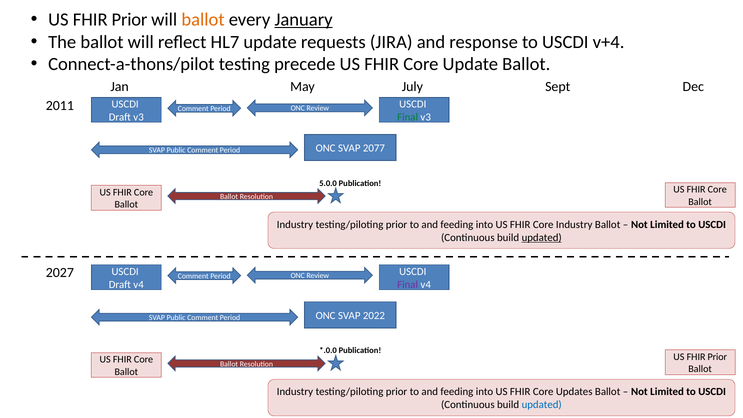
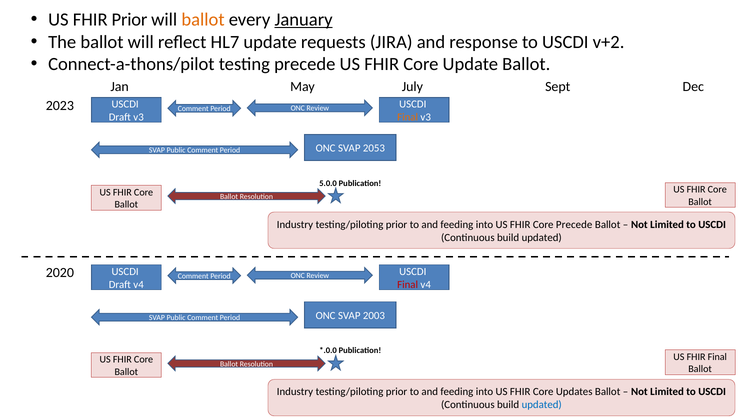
v+4: v+4 -> v+2
2011: 2011 -> 2023
Final at (408, 117) colour: green -> orange
2077: 2077 -> 2053
Core Industry: Industry -> Precede
updated at (542, 237) underline: present -> none
2027: 2027 -> 2020
Final at (408, 284) colour: purple -> red
2022: 2022 -> 2003
Prior at (717, 357): Prior -> Final
